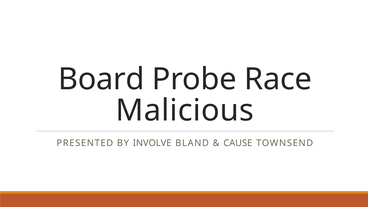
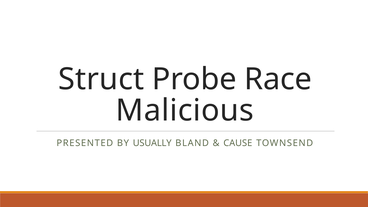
Board: Board -> Struct
INVOLVE: INVOLVE -> USUALLY
